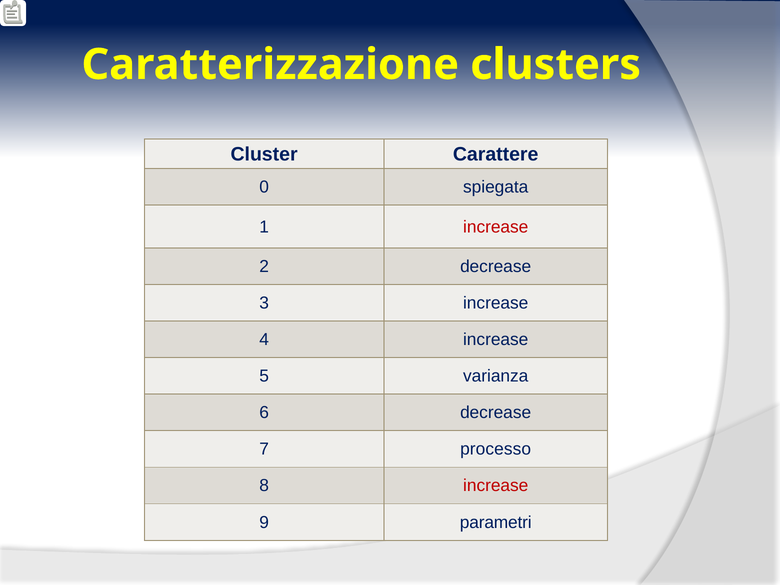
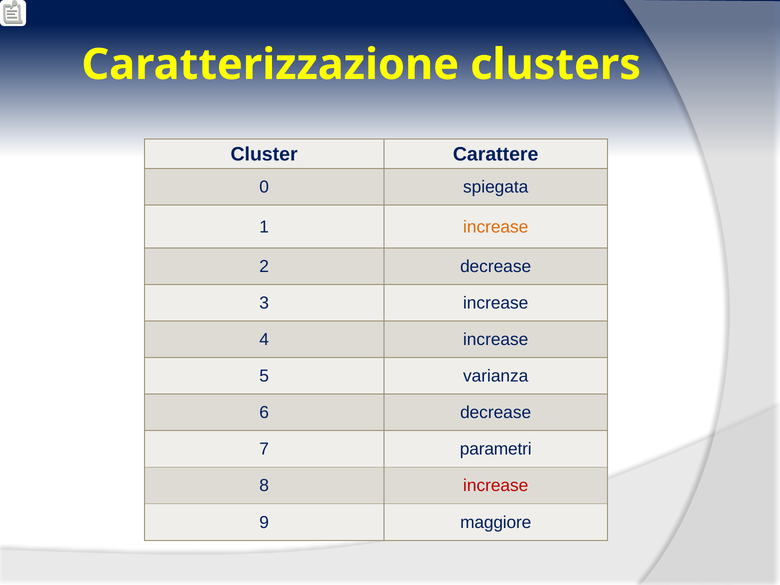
increase at (496, 227) colour: red -> orange
processo: processo -> parametri
parametri: parametri -> maggiore
